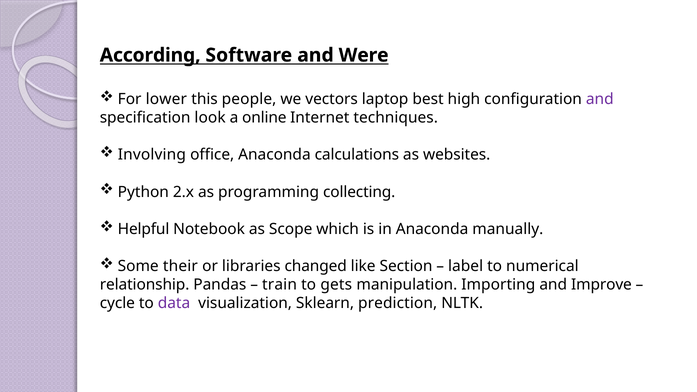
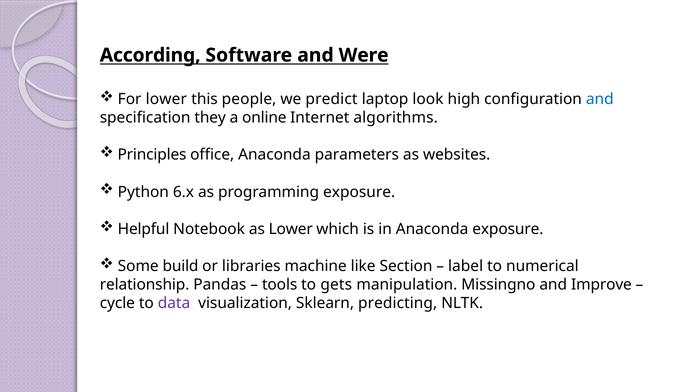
vectors: vectors -> predict
best: best -> look
and at (600, 99) colour: purple -> blue
look: look -> they
techniques: techniques -> algorithms
Involving: Involving -> Principles
calculations: calculations -> parameters
2.x: 2.x -> 6.x
programming collecting: collecting -> exposure
as Scope: Scope -> Lower
Anaconda manually: manually -> exposure
their: their -> build
changed: changed -> machine
train: train -> tools
Importing: Importing -> Missingno
prediction: prediction -> predicting
